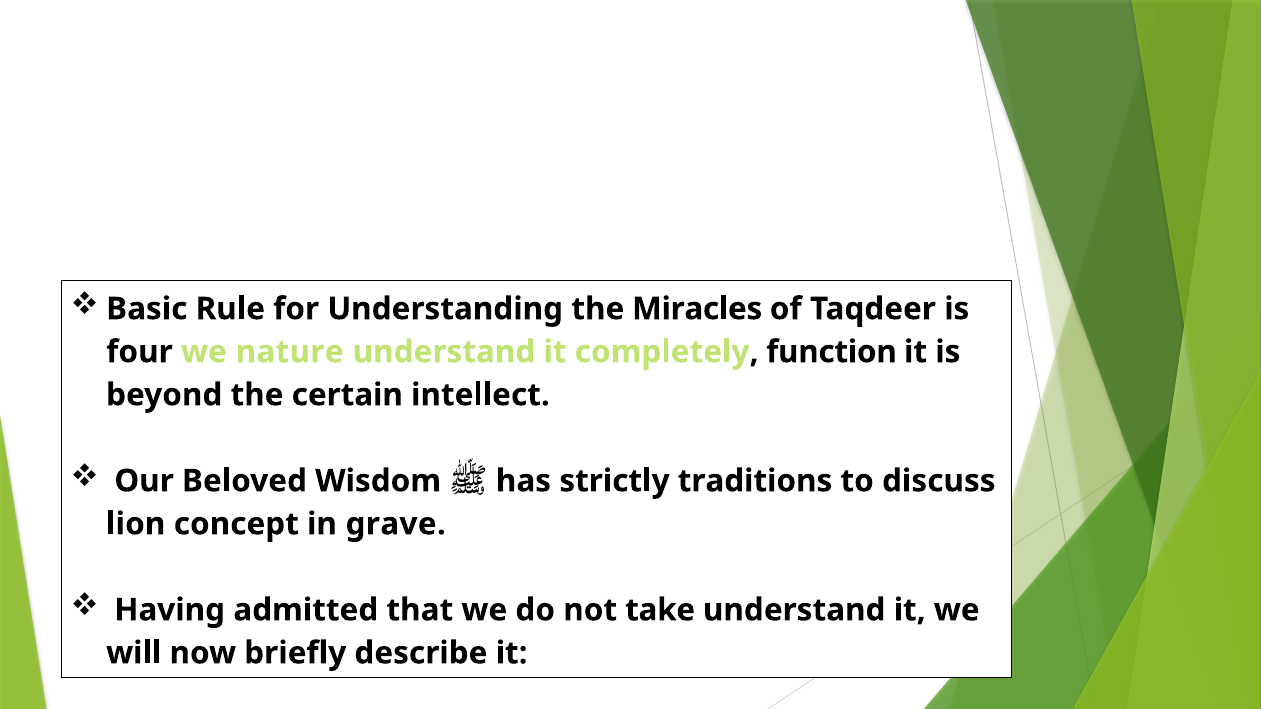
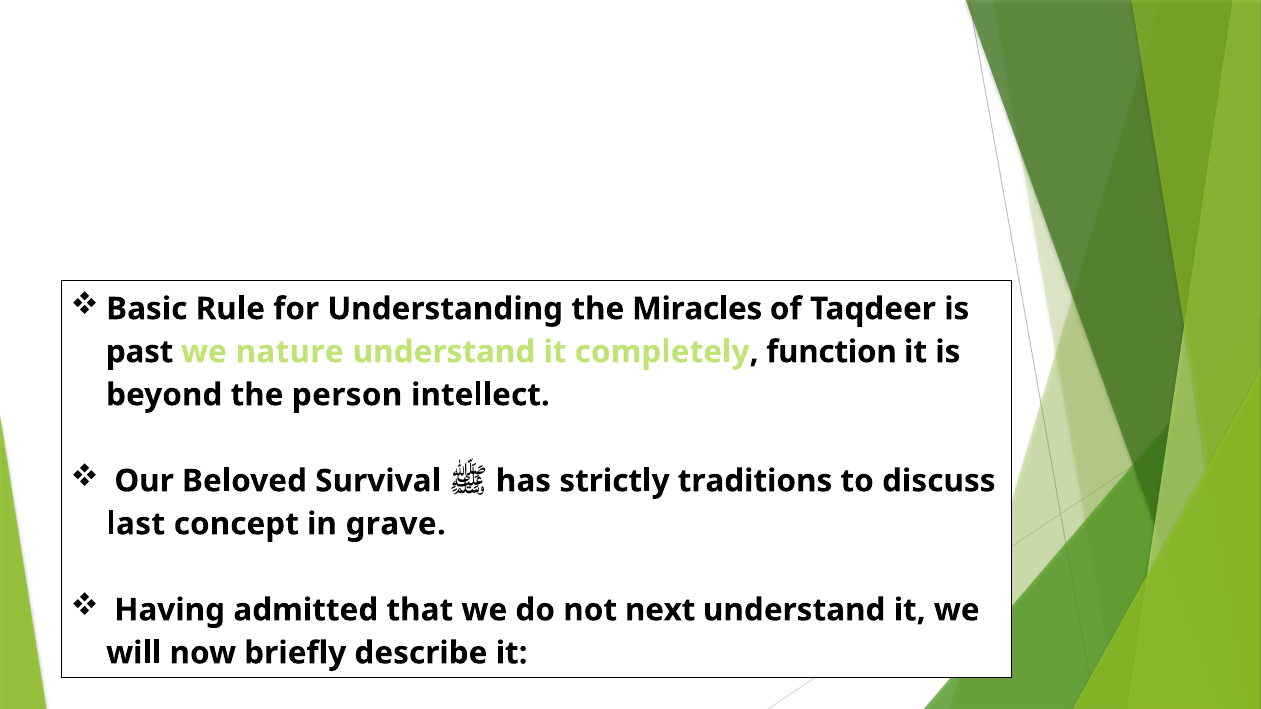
four: four -> past
certain: certain -> person
Wisdom: Wisdom -> Survival
lion: lion -> last
take: take -> next
